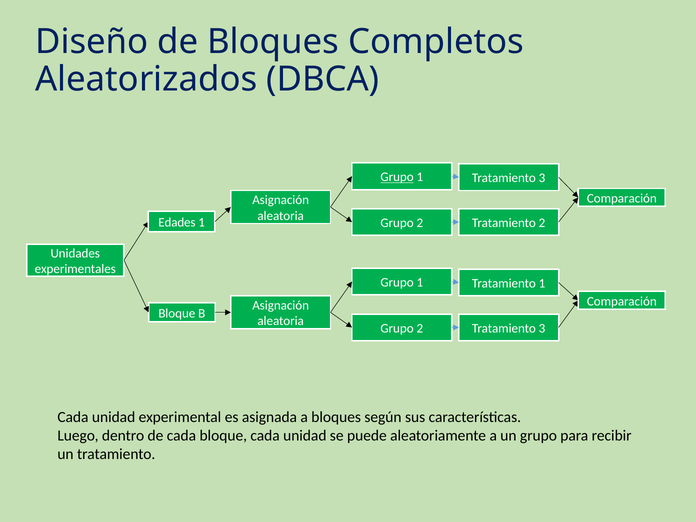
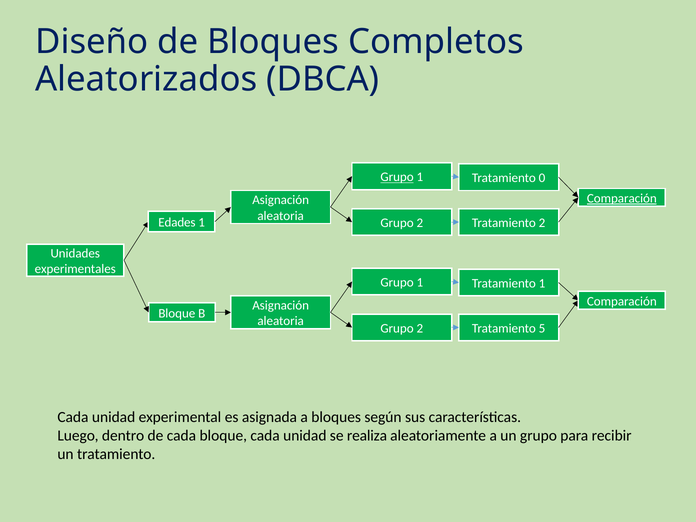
3 at (542, 178): 3 -> 0
Comparación at (622, 198) underline: none -> present
3 at (542, 328): 3 -> 5
puede: puede -> realiza
